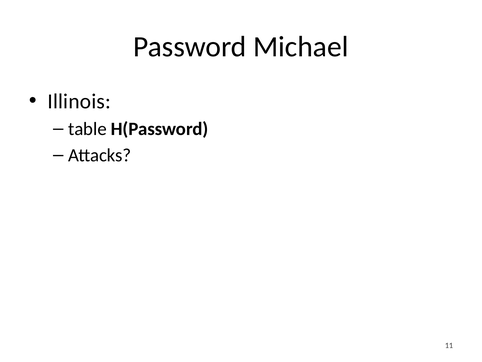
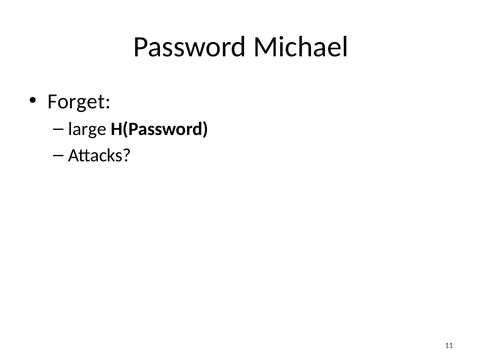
Illinois: Illinois -> Forget
table: table -> large
